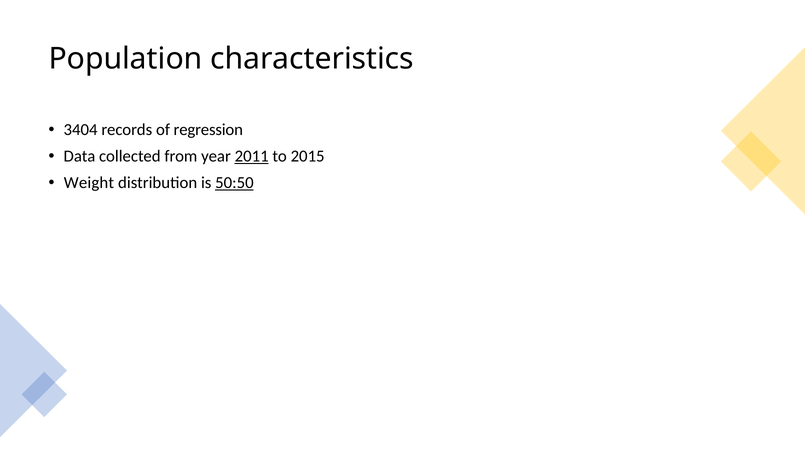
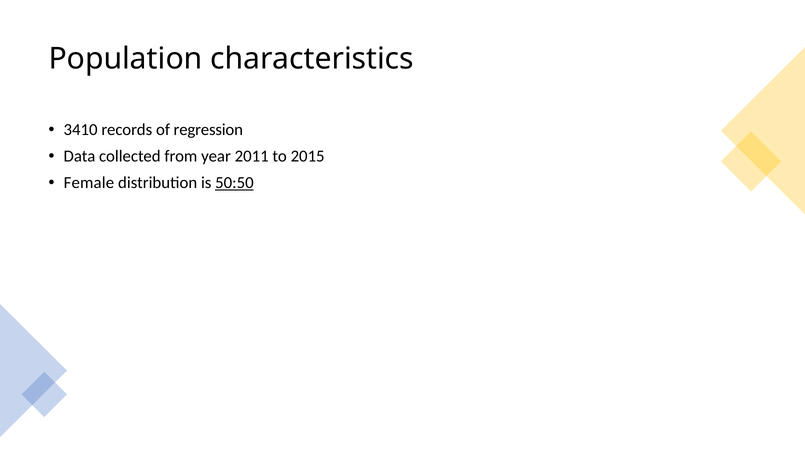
3404: 3404 -> 3410
2011 underline: present -> none
Weight: Weight -> Female
